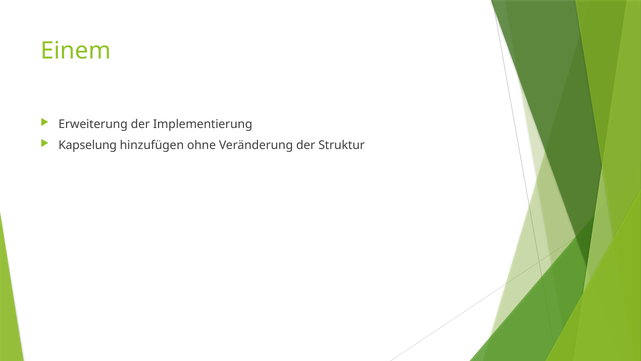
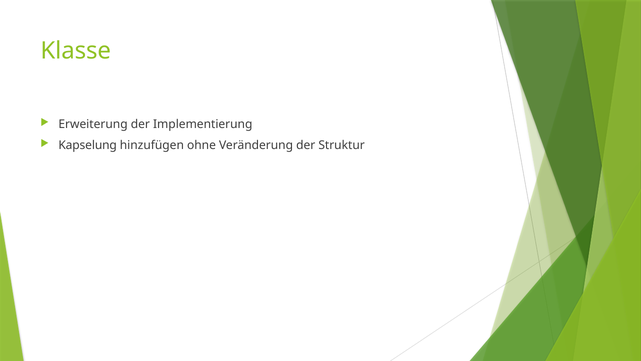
Einem: Einem -> Klasse
